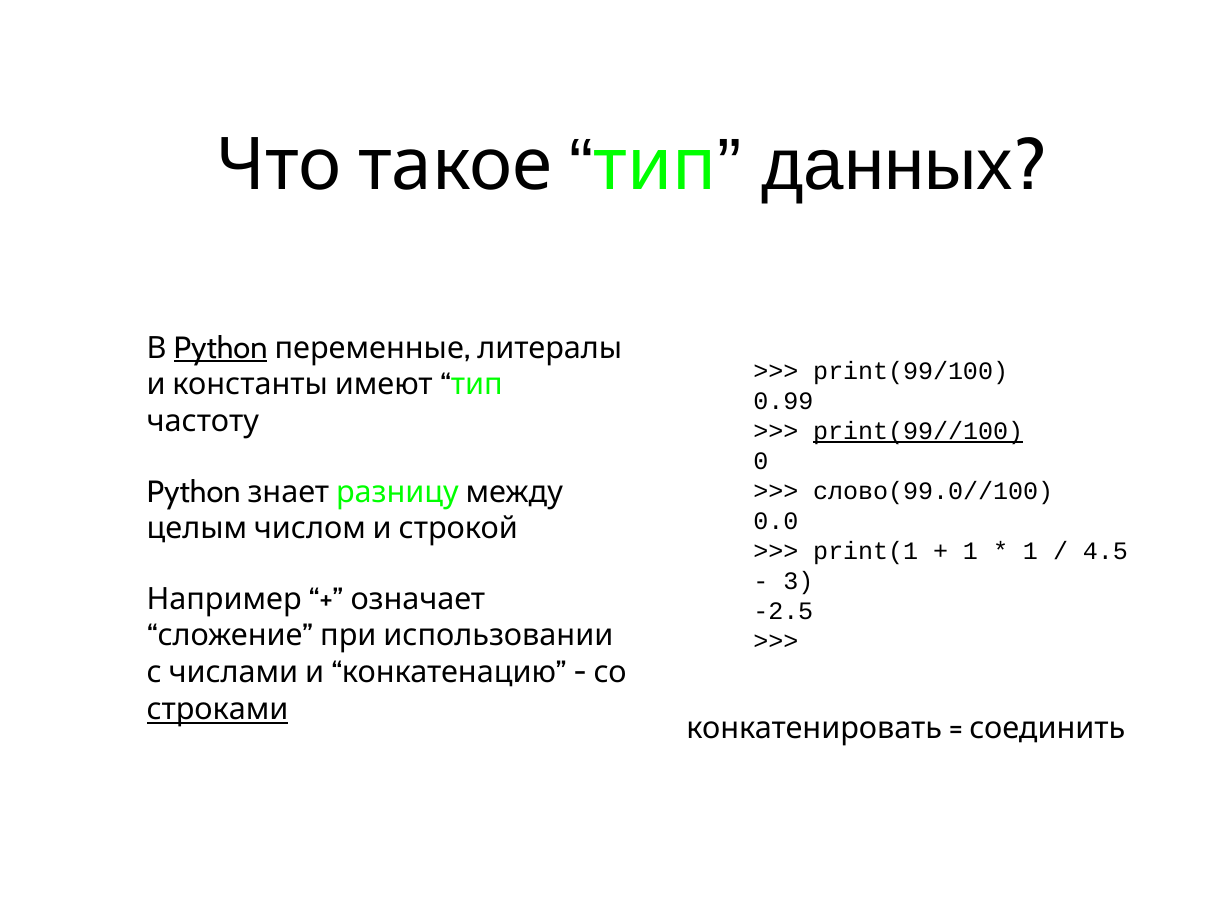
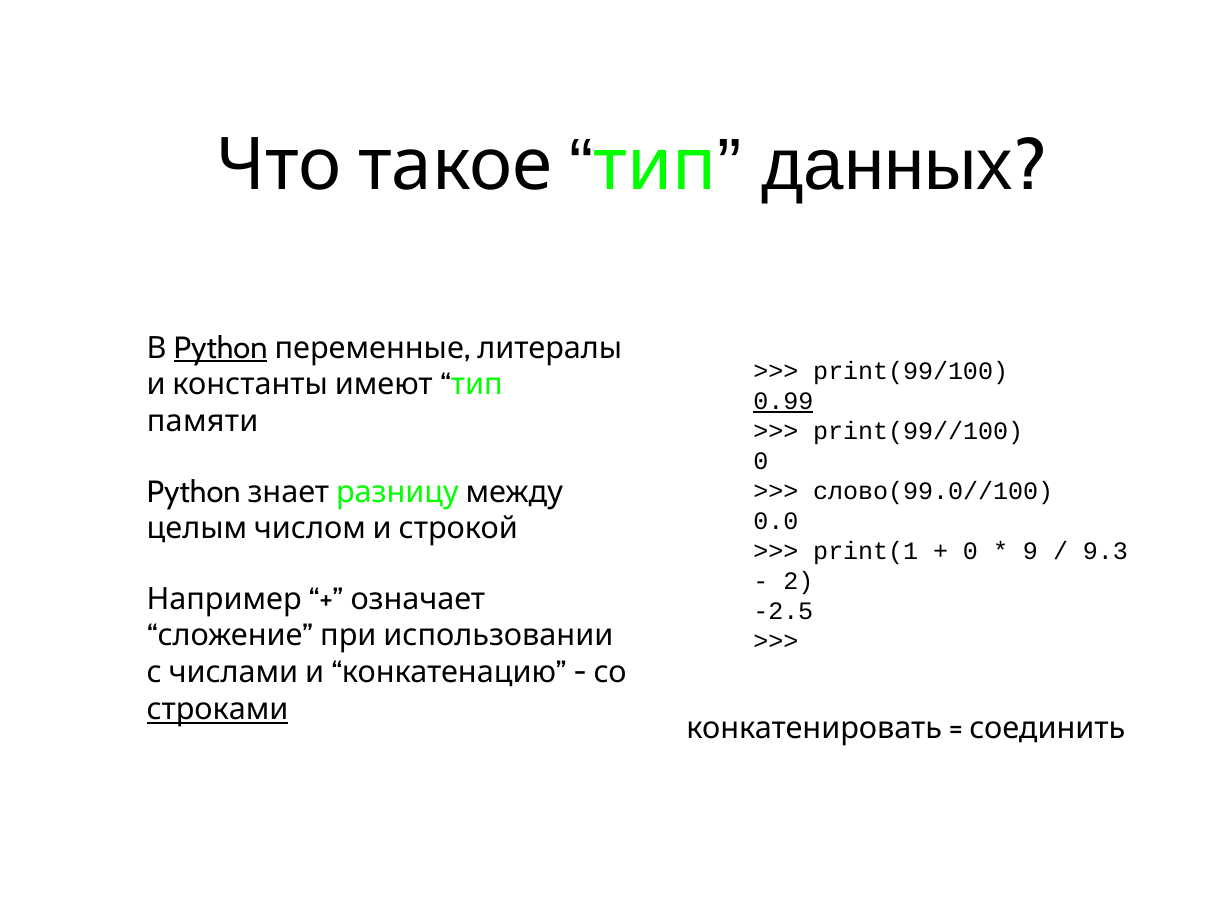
0.99 underline: none -> present
частоту: частоту -> памяти
print(99//100 underline: present -> none
1 at (971, 551): 1 -> 0
1 at (1030, 551): 1 -> 9
4.5: 4.5 -> 9.3
3: 3 -> 2
